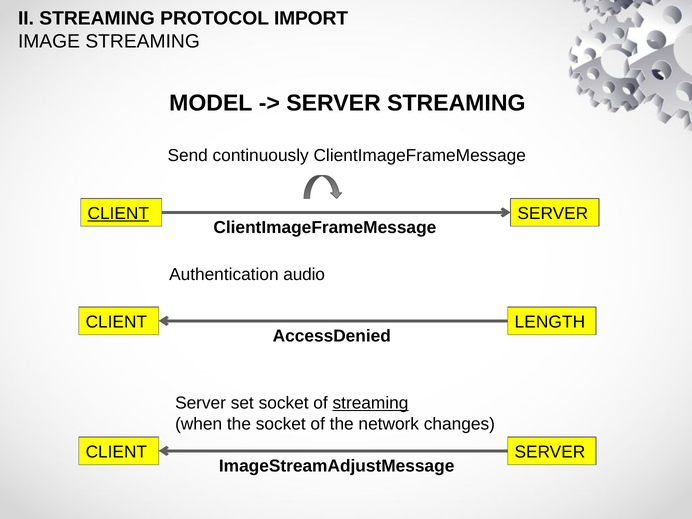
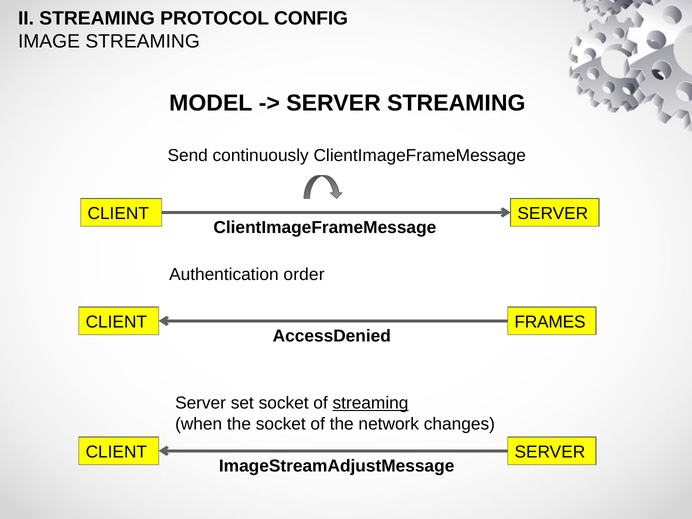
IMPORT: IMPORT -> CONFIG
CLIENT at (118, 214) underline: present -> none
audio: audio -> order
LENGTH: LENGTH -> FRAMES
